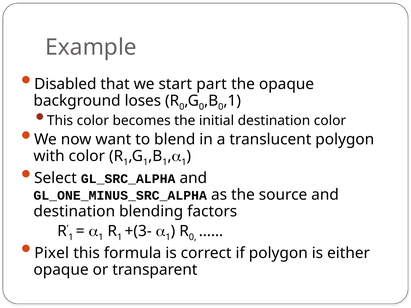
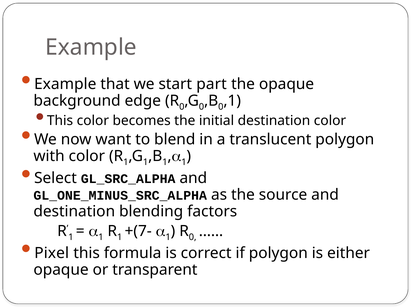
Disabled at (65, 84): Disabled -> Example
loses: loses -> edge
+(3-: +(3- -> +(7-
